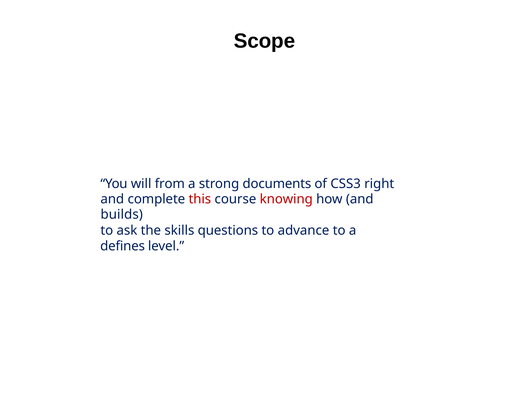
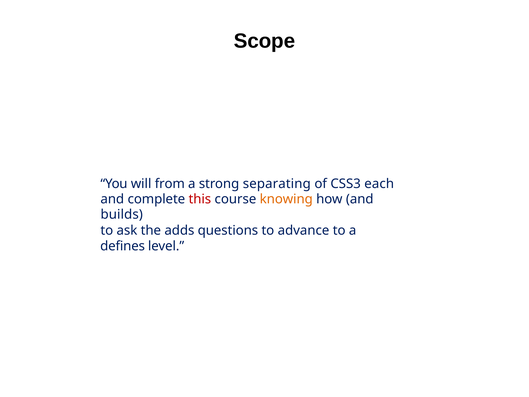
documents: documents -> separating
right: right -> each
knowing colour: red -> orange
skills: skills -> adds
